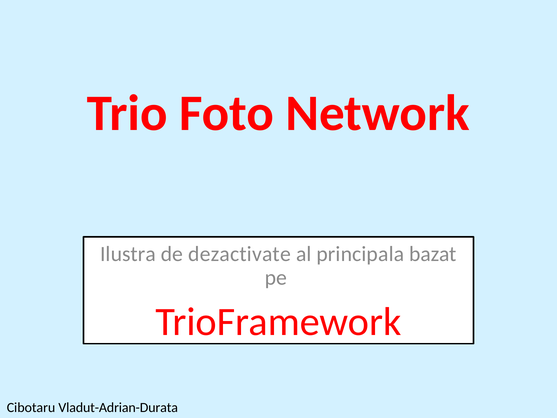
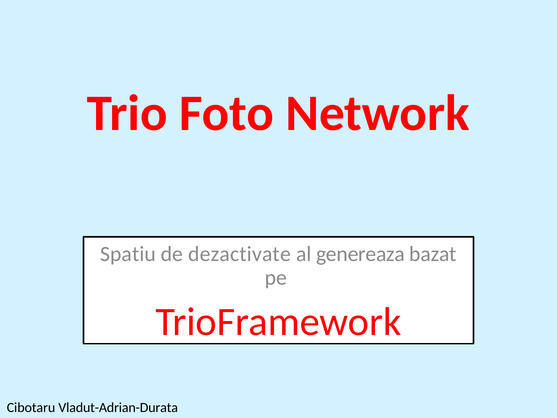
Ilustra: Ilustra -> Spatiu
principala: principala -> genereaza
